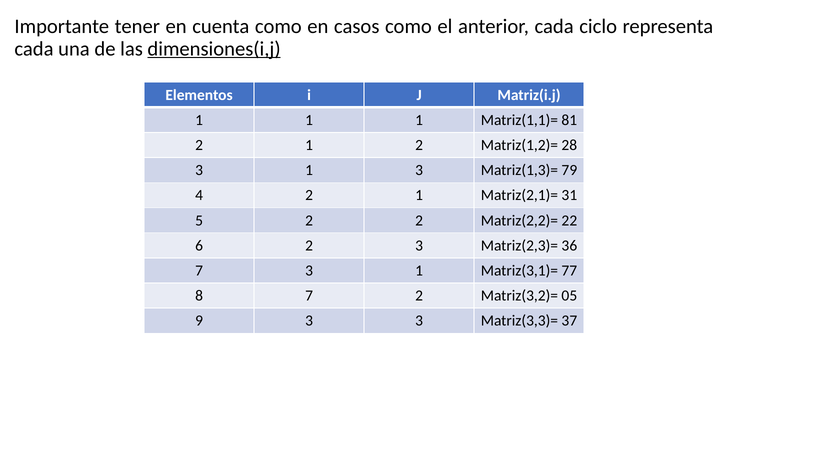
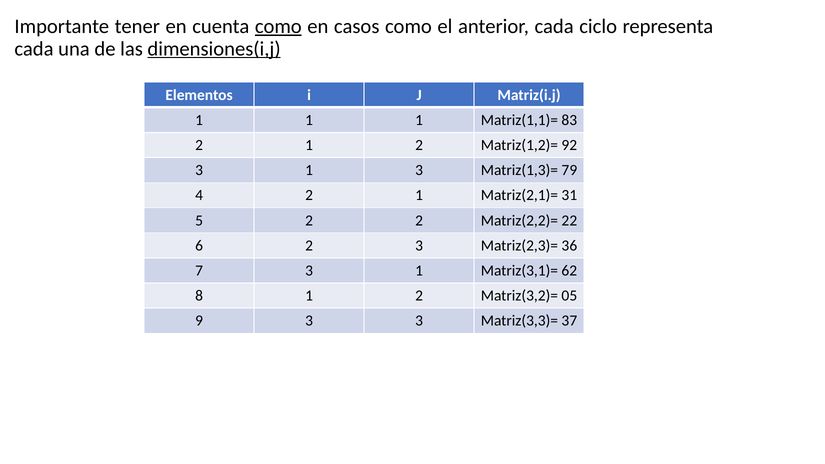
como at (278, 26) underline: none -> present
81: 81 -> 83
28: 28 -> 92
77: 77 -> 62
8 7: 7 -> 1
